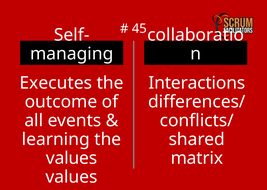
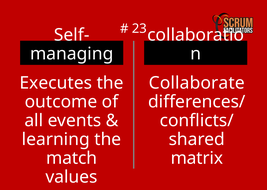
45: 45 -> 23
Interactions: Interactions -> Collaborate
values at (72, 159): values -> match
